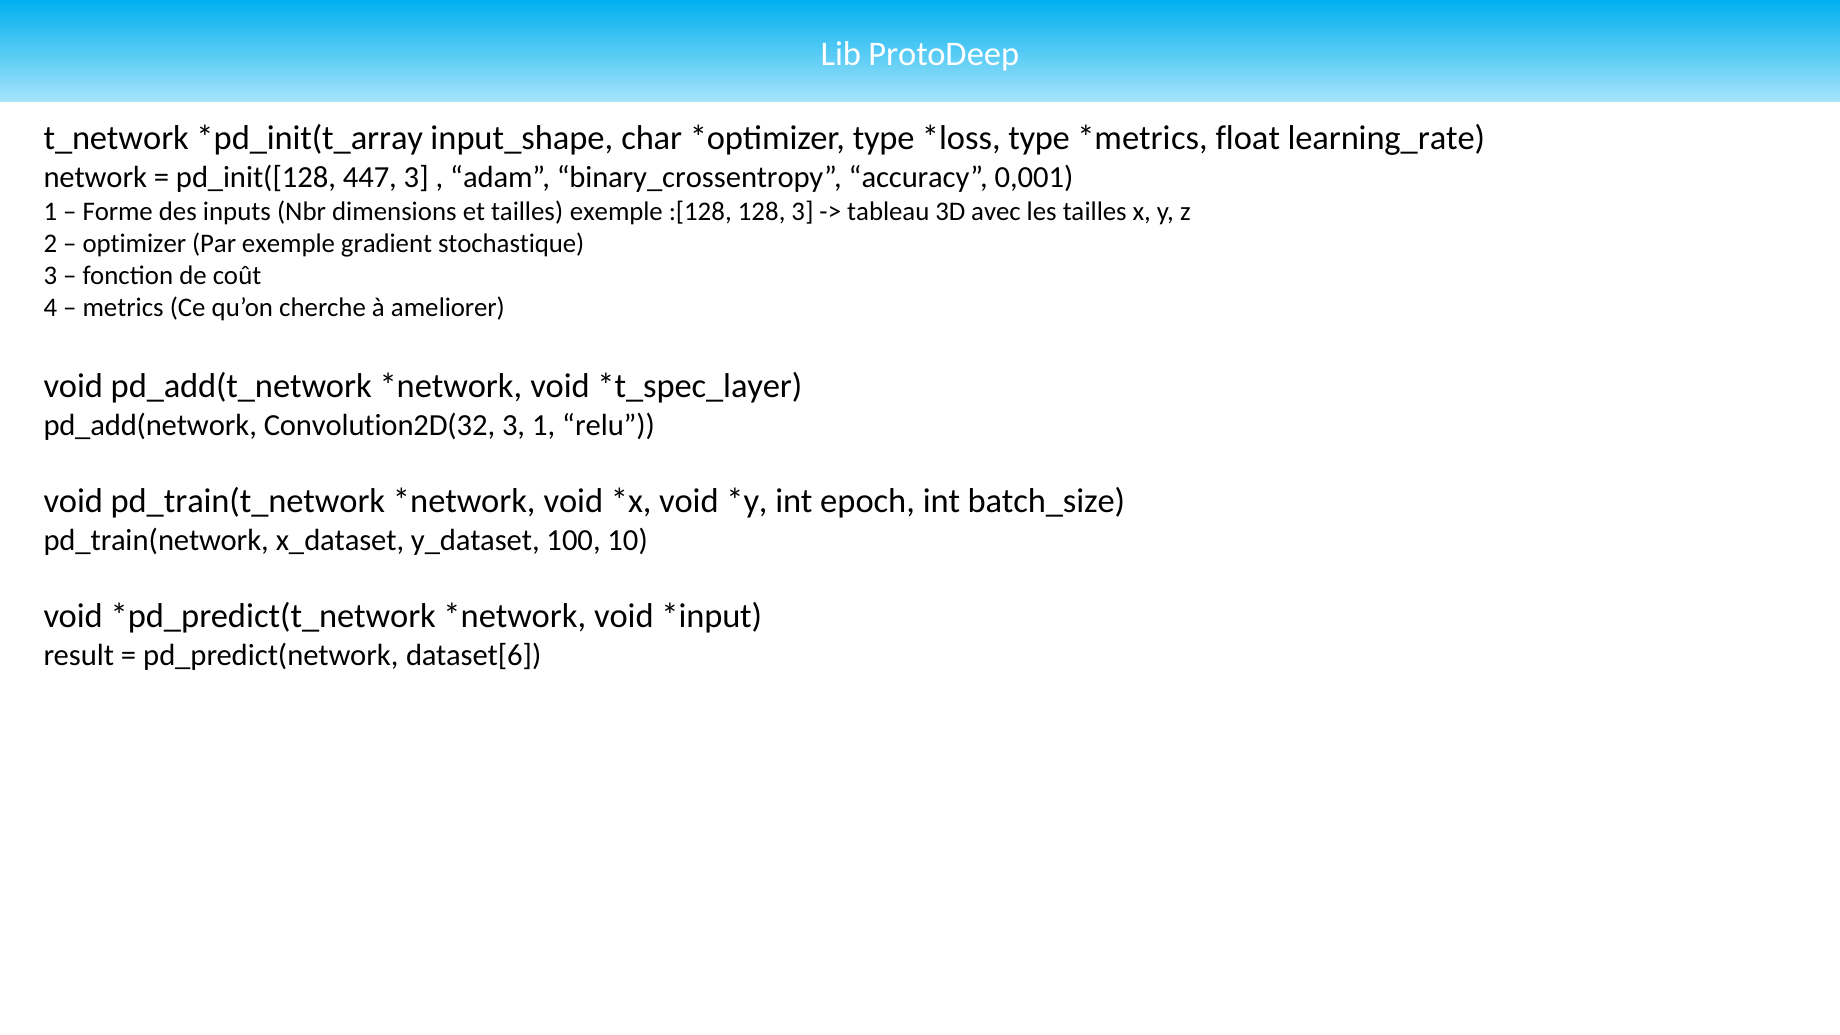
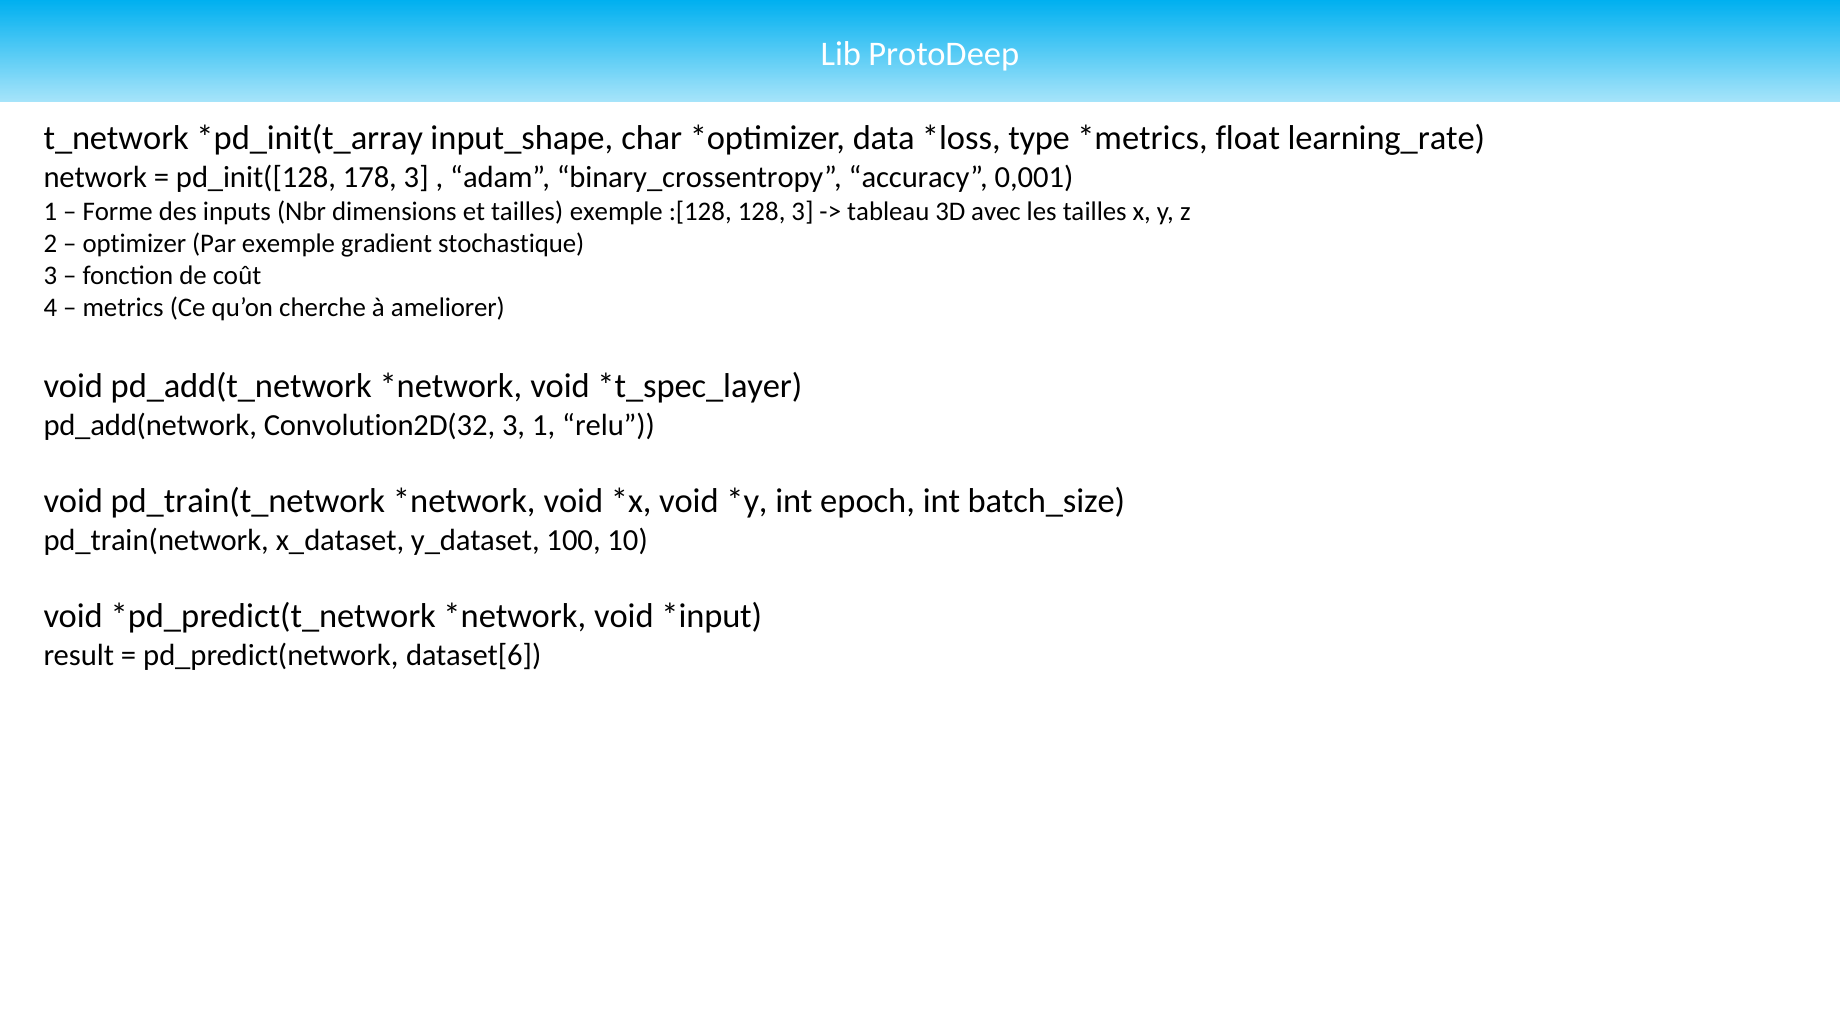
type at (884, 138): type -> data
447: 447 -> 178
